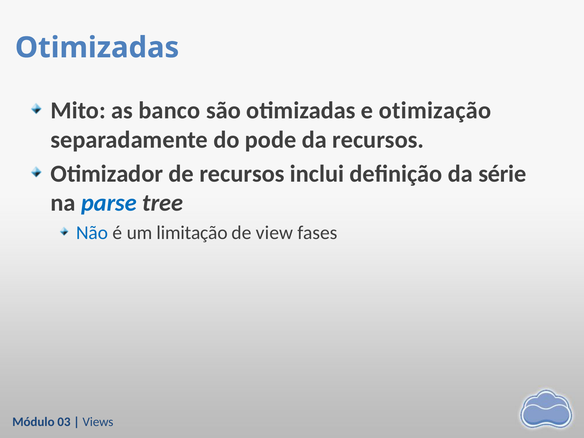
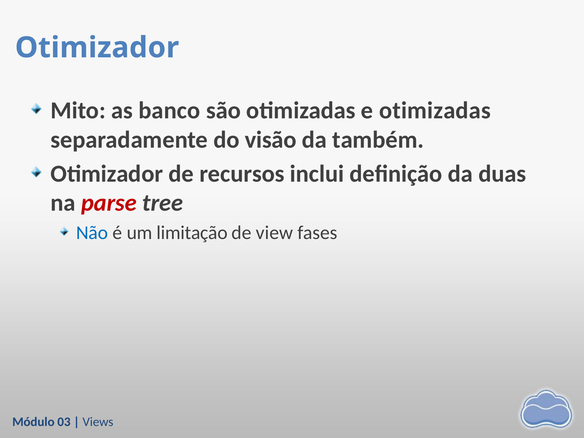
Otimizadas at (97, 48): Otimizadas -> Otimizador
e otimização: otimização -> otimizadas
pode: pode -> visão
da recursos: recursos -> também
série: série -> duas
parse colour: blue -> red
